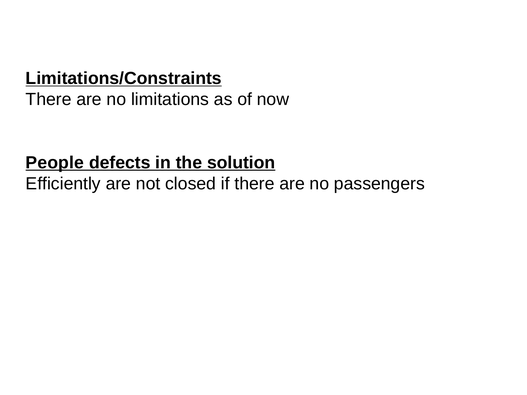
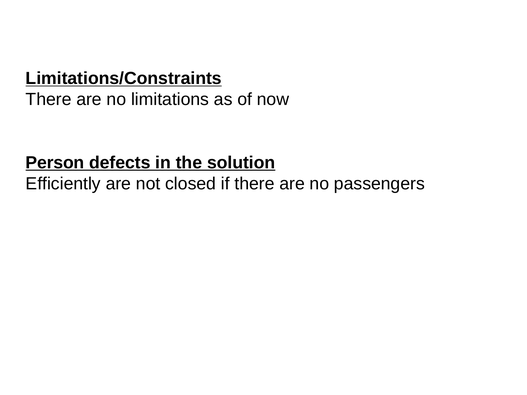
People: People -> Person
